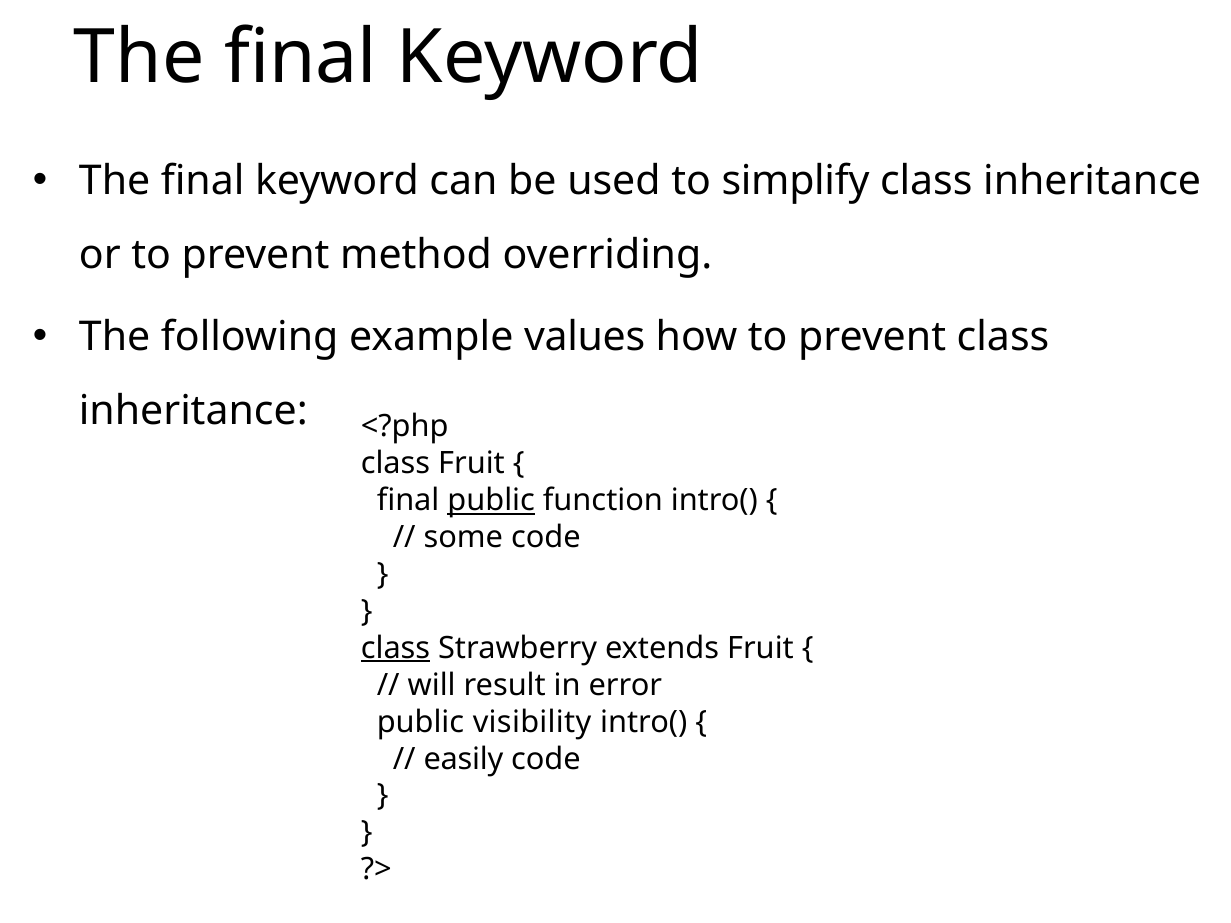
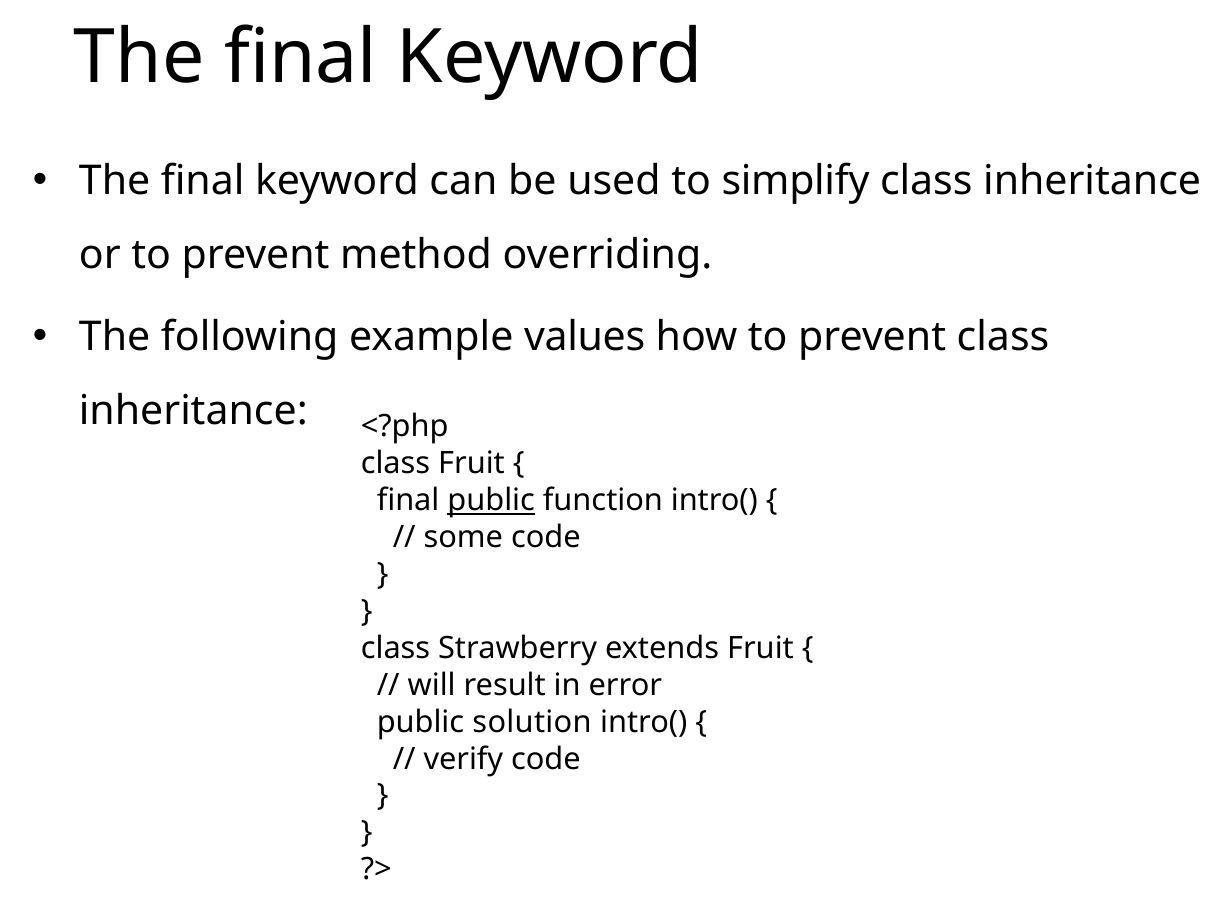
class at (396, 648) underline: present -> none
visibility: visibility -> solution
easily: easily -> verify
